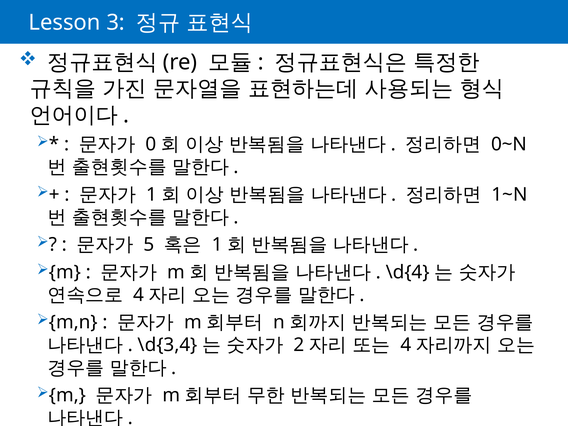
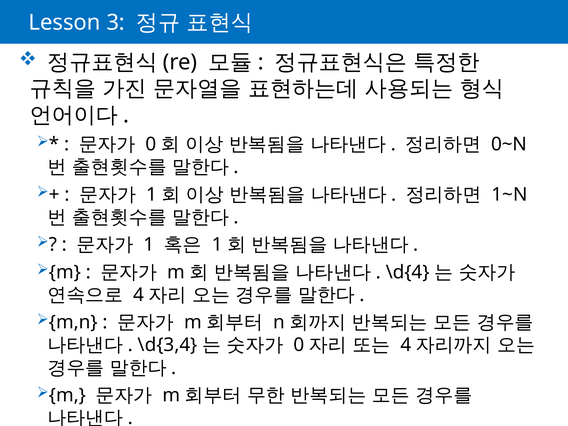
5 at (149, 245): 5 -> 1
2 at (299, 345): 2 -> 0
